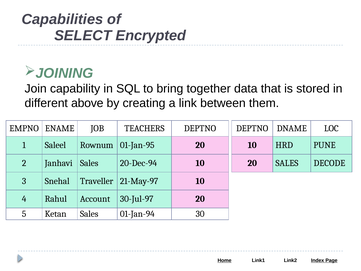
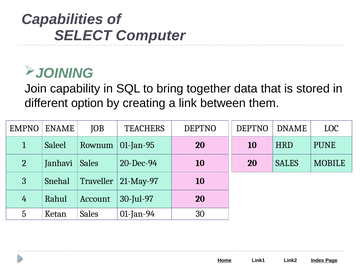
Encrypted: Encrypted -> Computer
above: above -> option
DECODE: DECODE -> MOBILE
